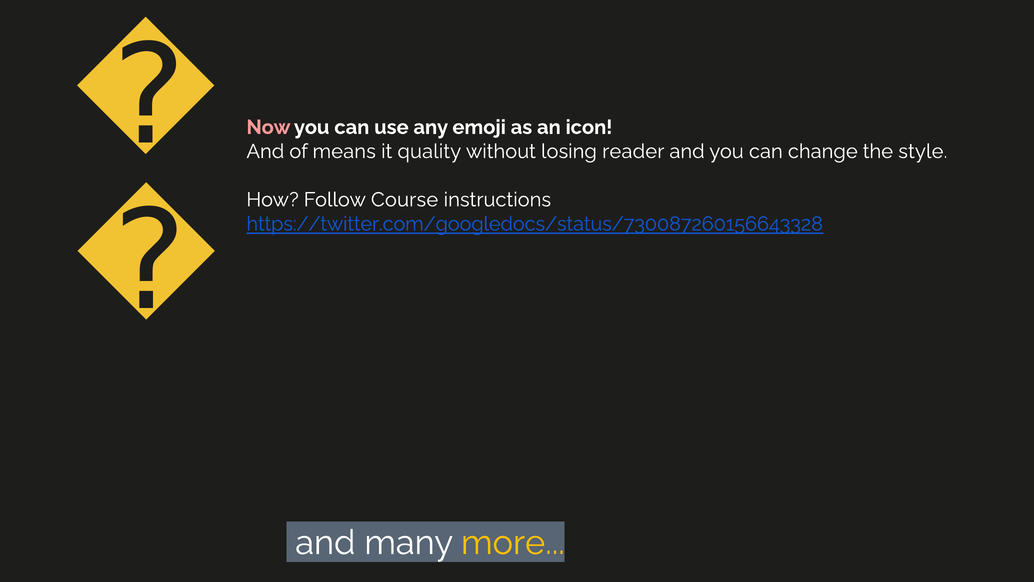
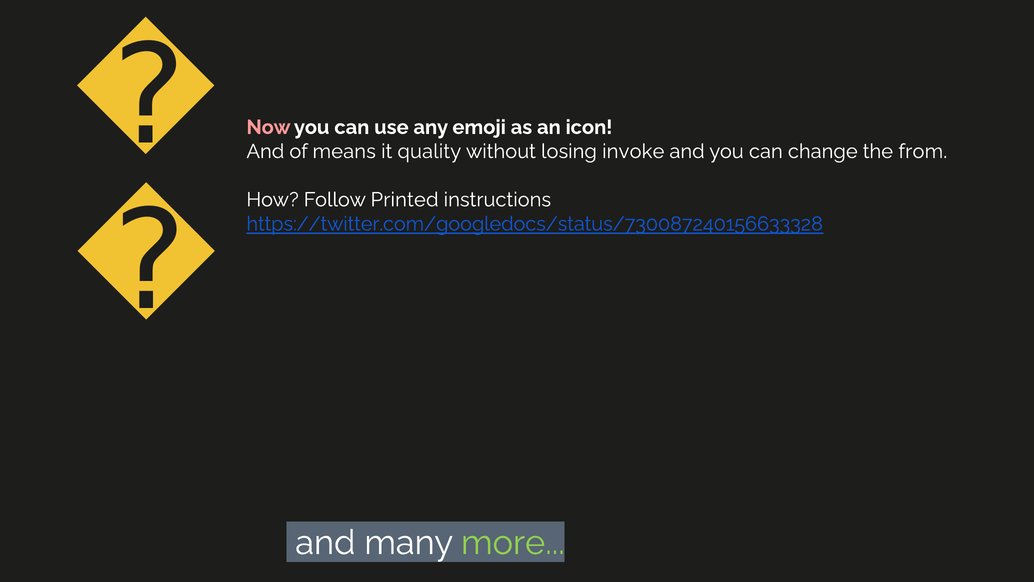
reader: reader -> invoke
style: style -> from
Course: Course -> Printed
https://twitter.com/googledocs/status/730087260156643328: https://twitter.com/googledocs/status/730087260156643328 -> https://twitter.com/googledocs/status/730087240156633328
more colour: yellow -> light green
